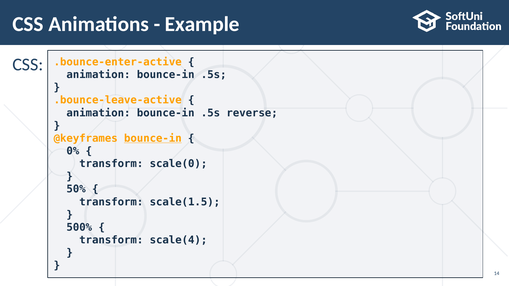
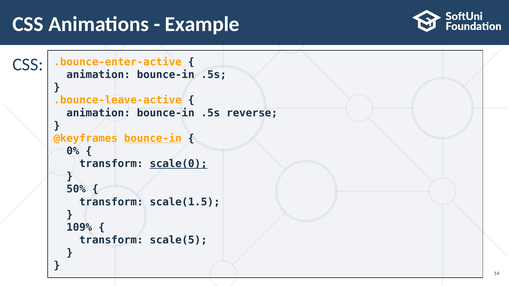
scale(0 underline: none -> present
500%: 500% -> 109%
scale(4: scale(4 -> scale(5
